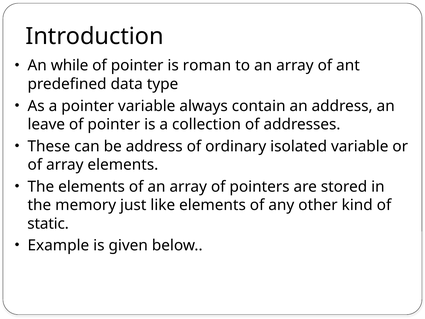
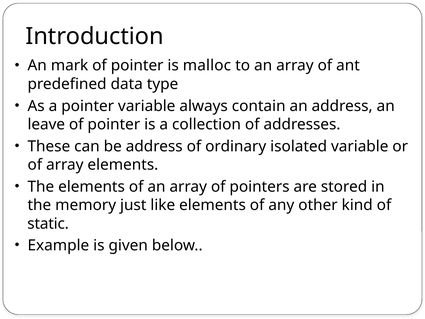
while: while -> mark
roman: roman -> malloc
